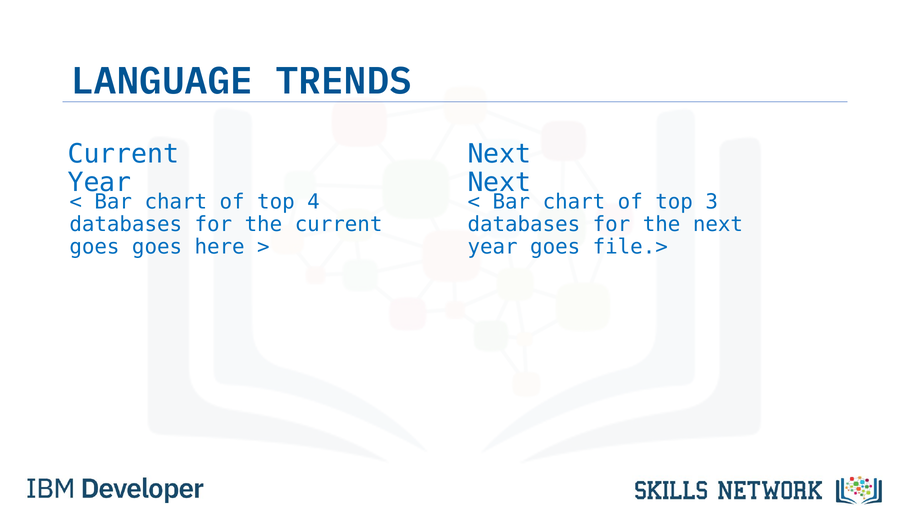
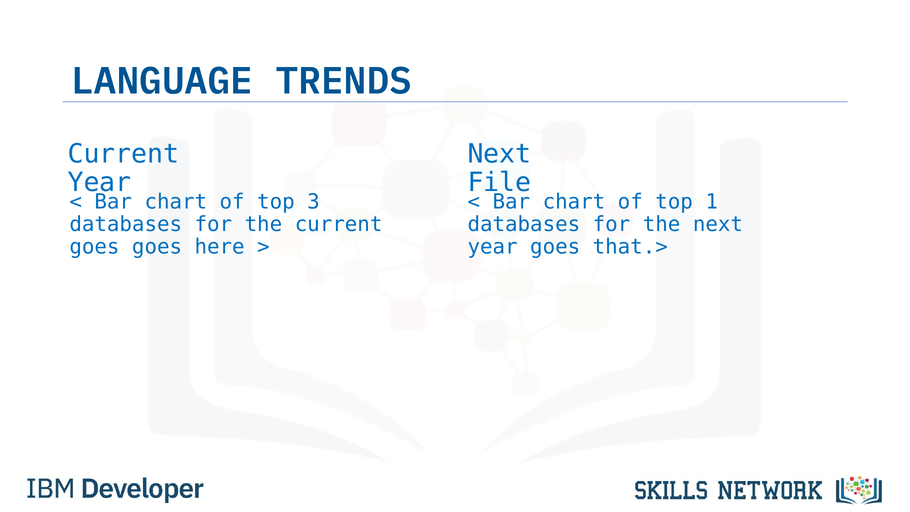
Next at (499, 183): Next -> File
4: 4 -> 3
3: 3 -> 1
file.>: file.> -> that.>
